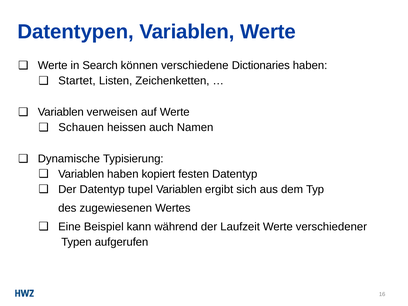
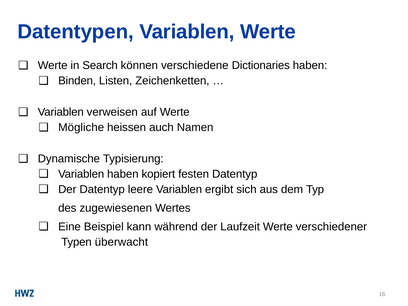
Startet: Startet -> Binden
Schauen: Schauen -> Mögliche
tupel: tupel -> leere
aufgerufen: aufgerufen -> überwacht
